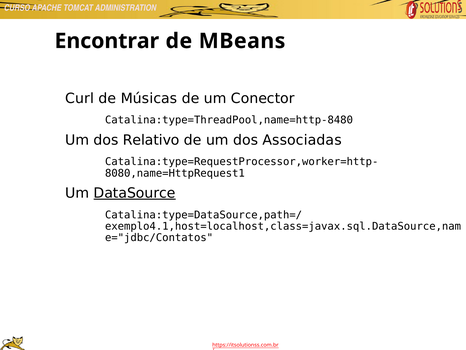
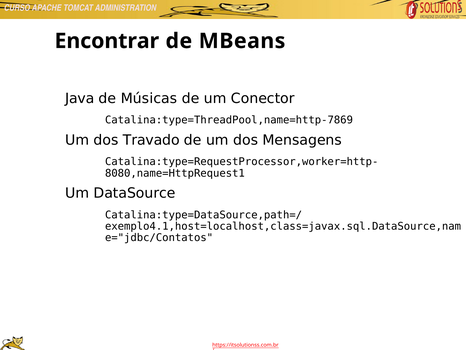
Curl: Curl -> Java
Catalina:type=ThreadPool,name=http-8480: Catalina:type=ThreadPool,name=http-8480 -> Catalina:type=ThreadPool,name=http-7869
Relativo: Relativo -> Travado
Associadas: Associadas -> Mensagens
DataSource underline: present -> none
